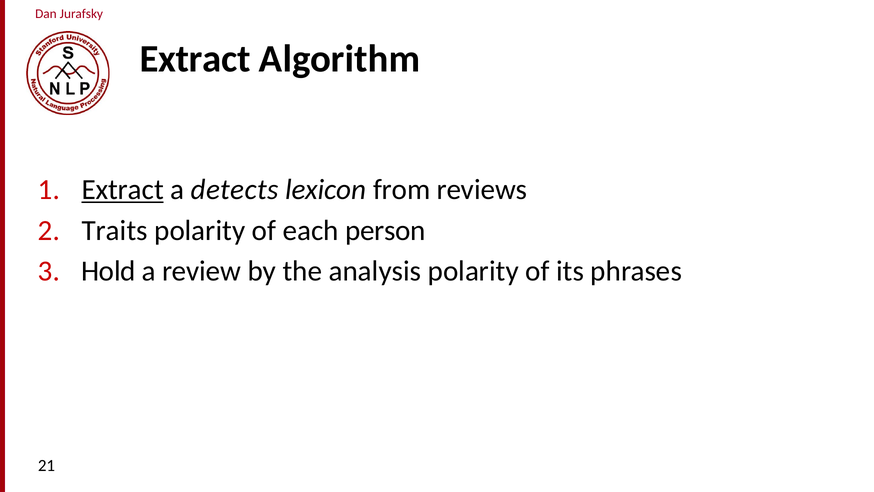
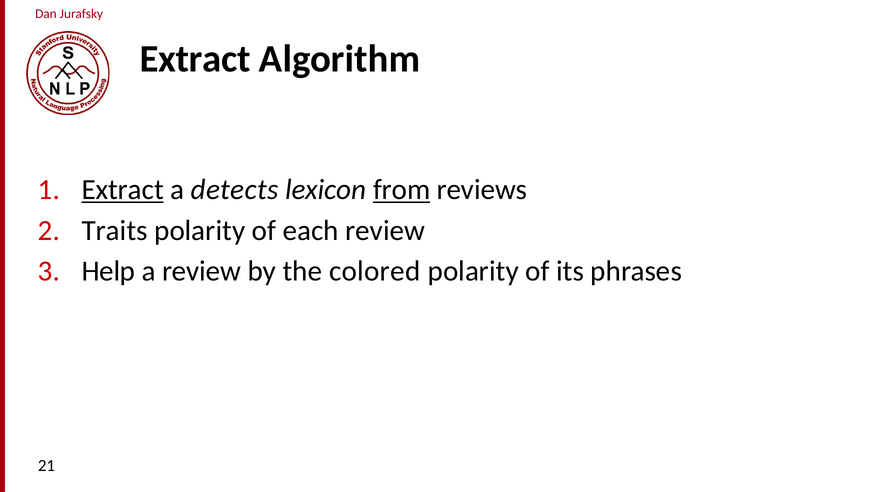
from underline: none -> present
each person: person -> review
Hold: Hold -> Help
analysis: analysis -> colored
